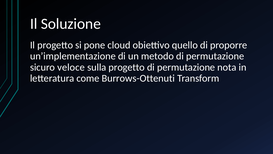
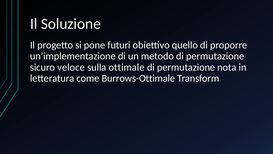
cloud: cloud -> futuri
sulla progetto: progetto -> ottimale
Burrows-Ottenuti: Burrows-Ottenuti -> Burrows-Ottimale
